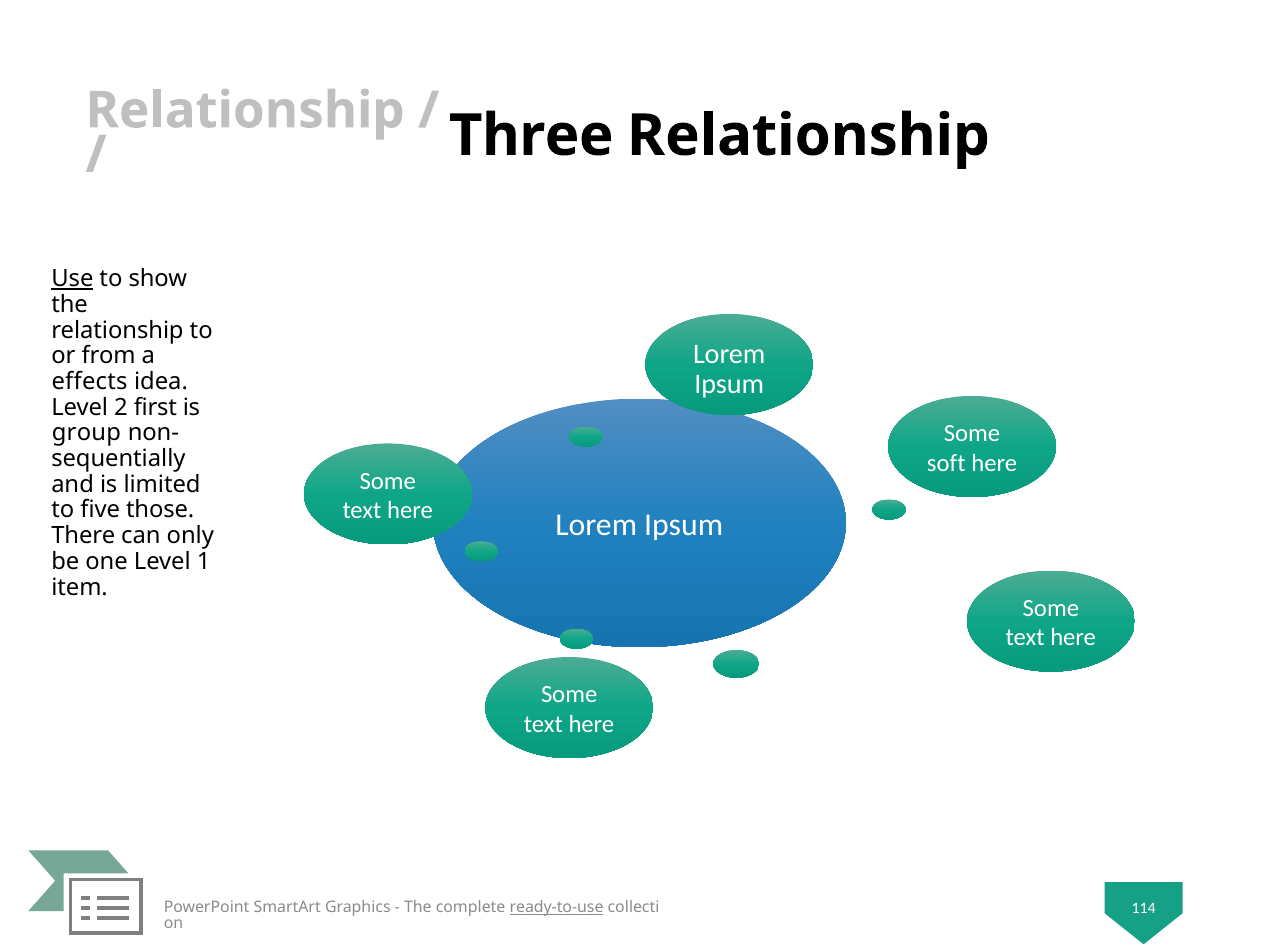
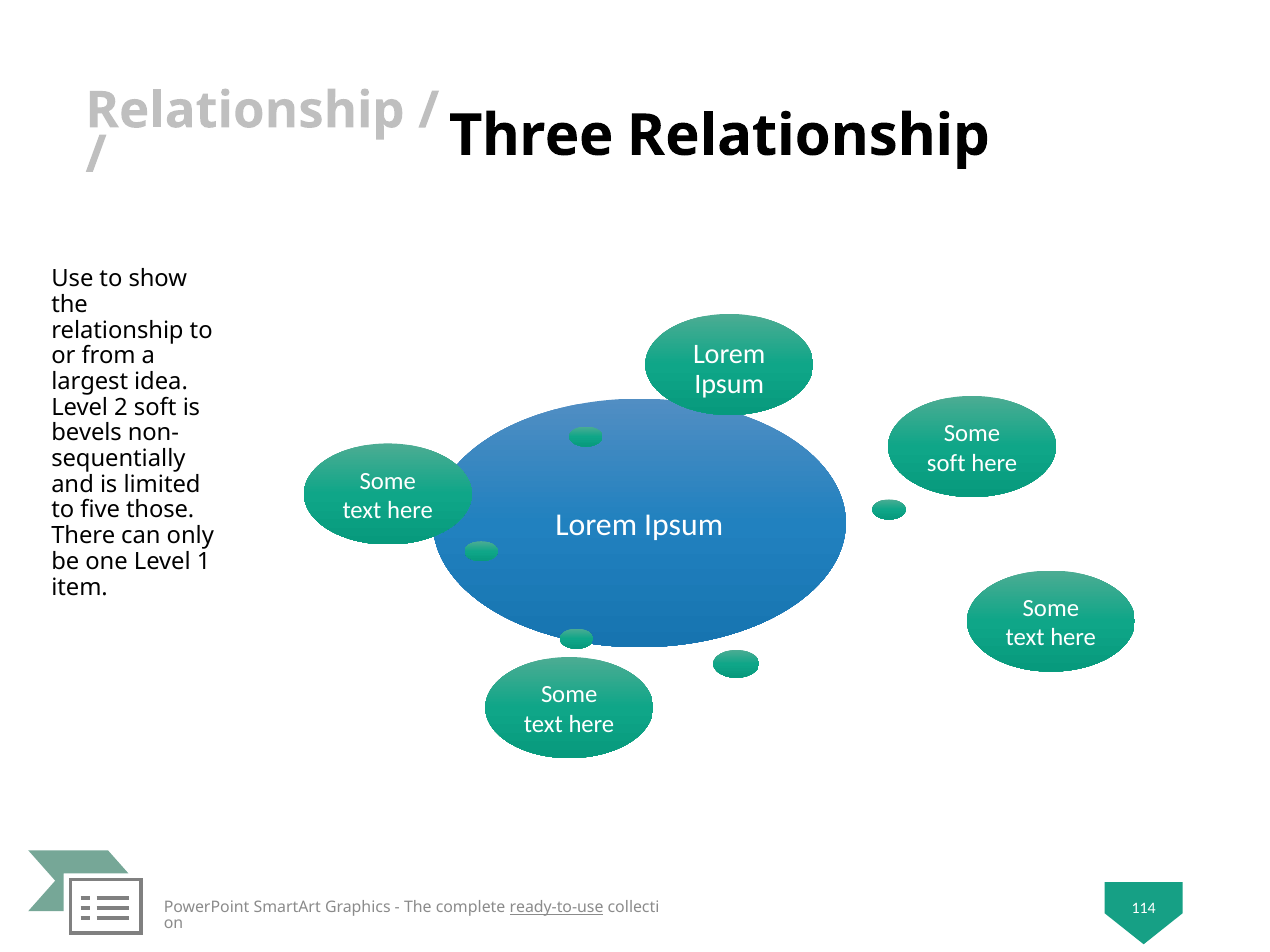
Use underline: present -> none
effects: effects -> largest
2 first: first -> soft
group: group -> bevels
